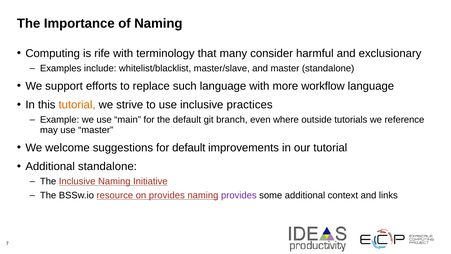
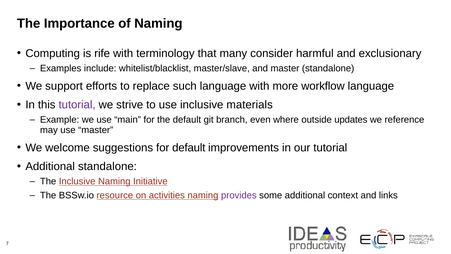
tutorial at (77, 105) colour: orange -> purple
practices: practices -> materials
tutorials: tutorials -> updates
on provides: provides -> activities
